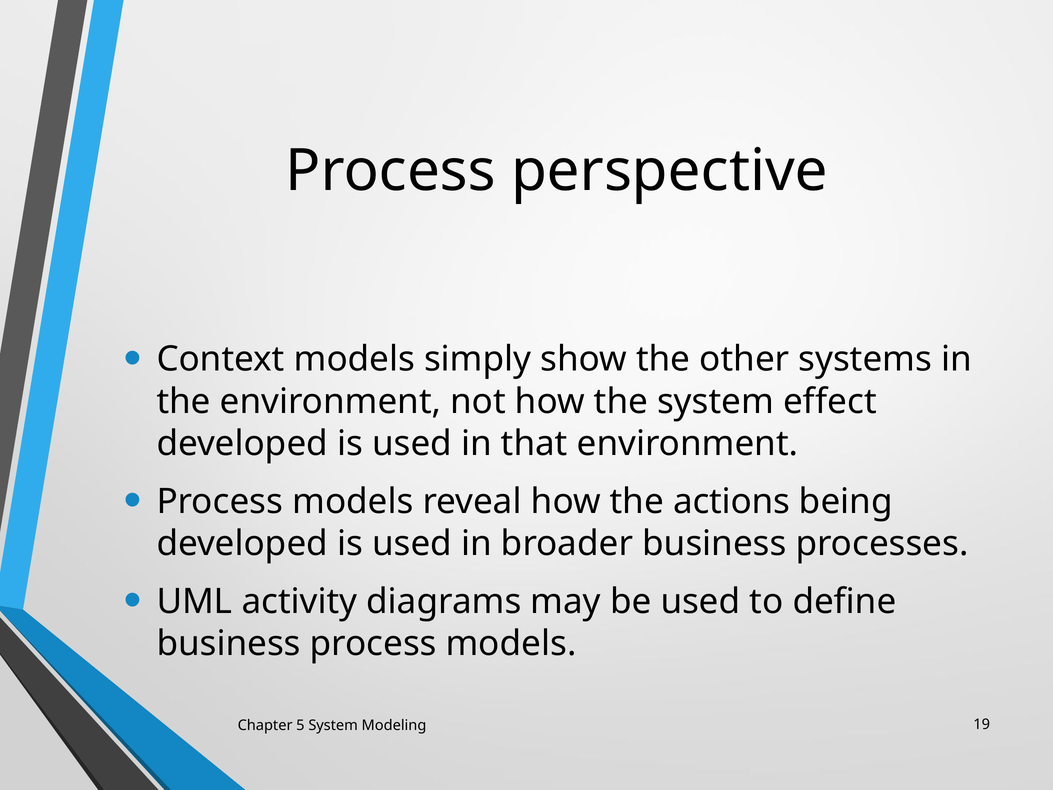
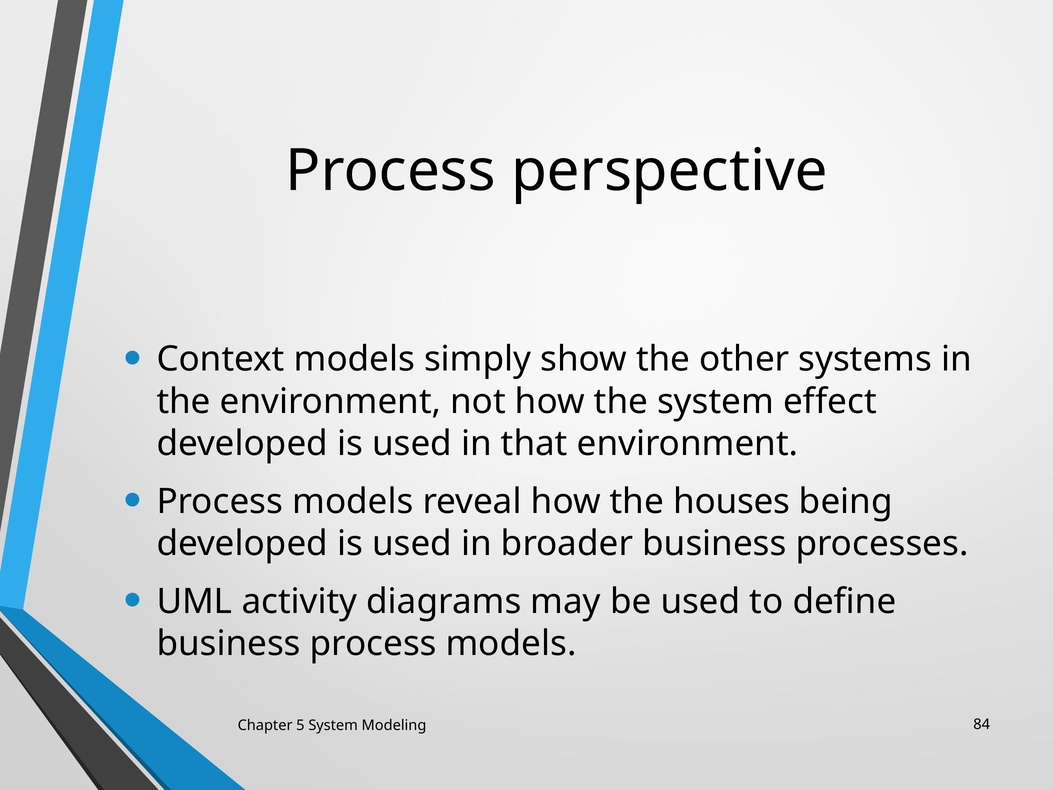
actions: actions -> houses
19: 19 -> 84
